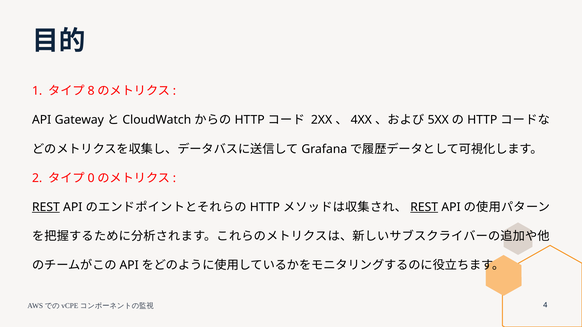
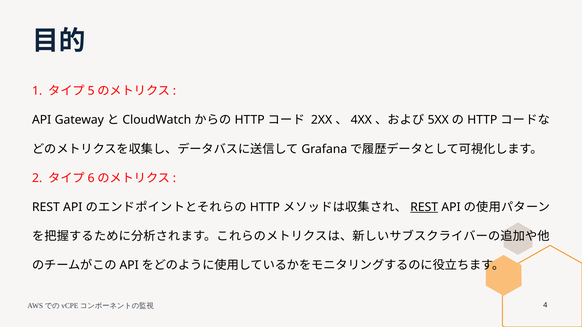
8: 8 -> 5
0: 0 -> 6
REST at (46, 207) underline: present -> none
